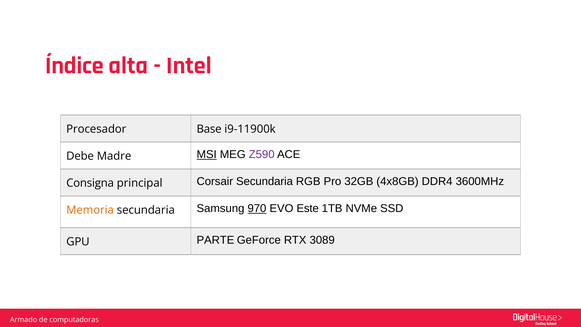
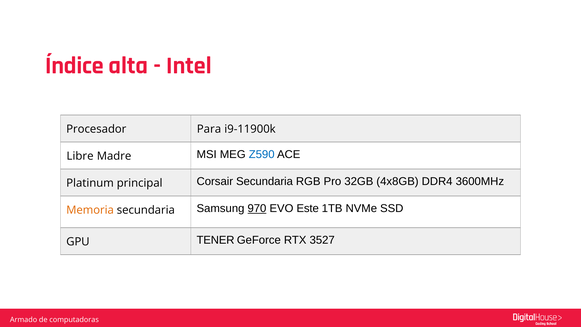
Base: Base -> Para
Debe: Debe -> Libre
MSI underline: present -> none
Z590 colour: purple -> blue
Consigna: Consigna -> Platinum
PARTE: PARTE -> TENER
3089: 3089 -> 3527
